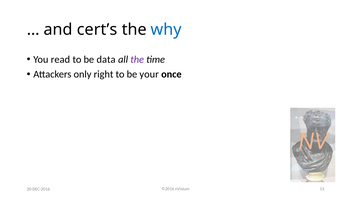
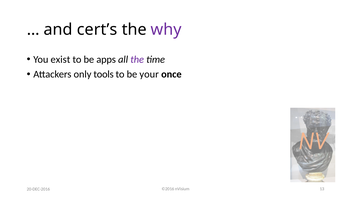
why colour: blue -> purple
read: read -> exist
data: data -> apps
right: right -> tools
